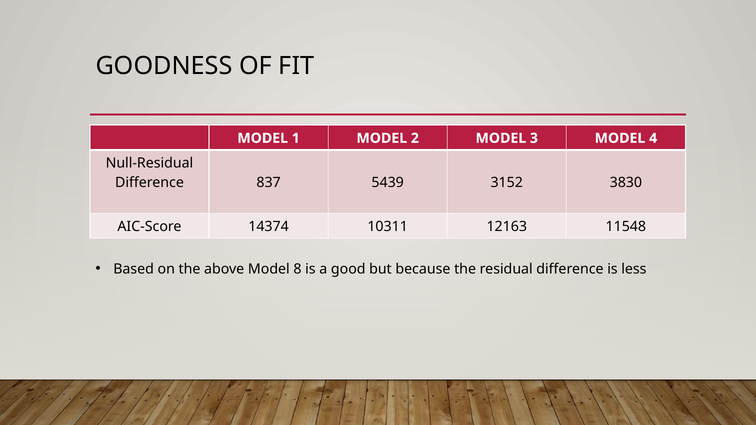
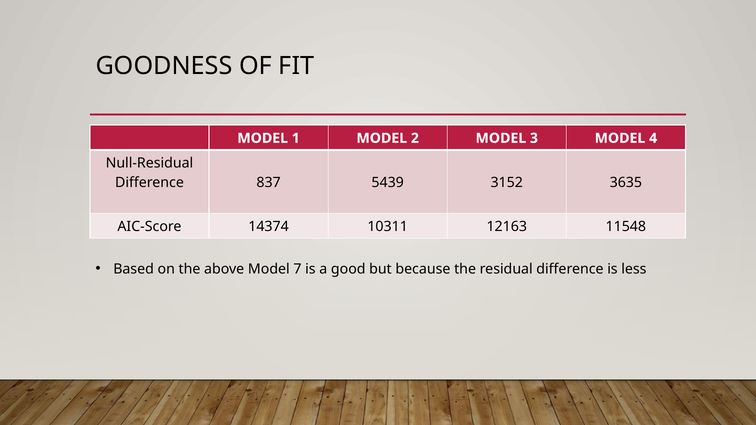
3830: 3830 -> 3635
8: 8 -> 7
